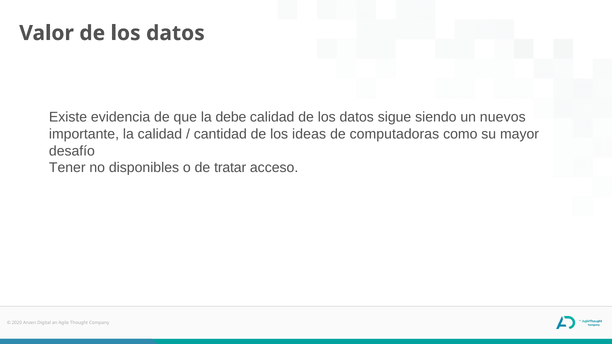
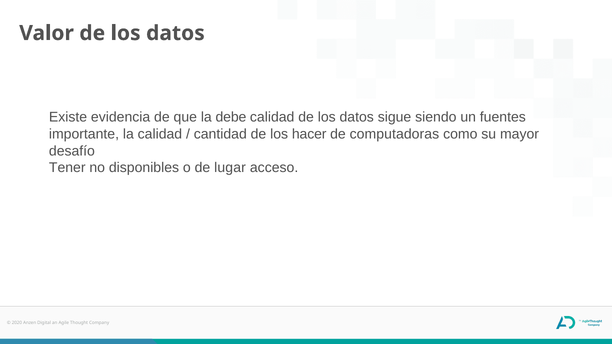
nuevos: nuevos -> fuentes
ideas: ideas -> hacer
tratar: tratar -> lugar
